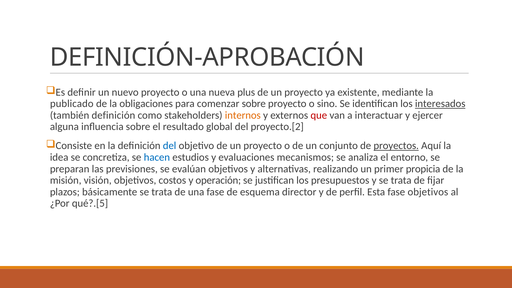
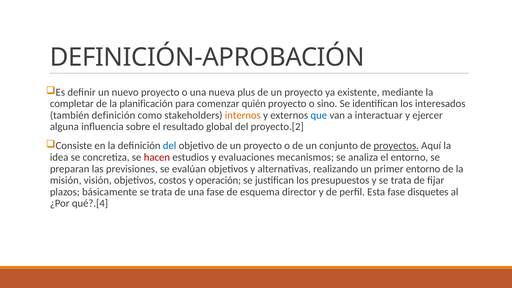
publicado: publicado -> completar
obligaciones: obligaciones -> planificación
comenzar sobre: sobre -> quién
interesados underline: present -> none
que colour: red -> blue
hacen colour: blue -> red
primer propicia: propicia -> entorno
fase objetivos: objetivos -> disquetes
qué?.[5: qué?.[5 -> qué?.[4
